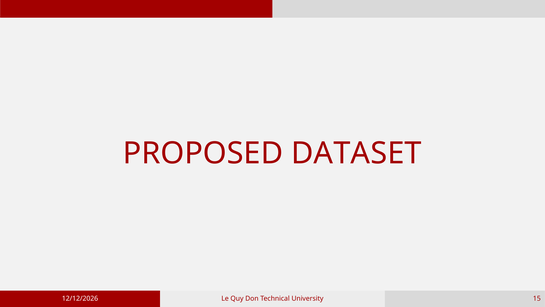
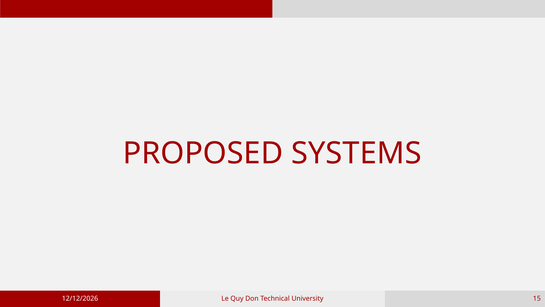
DATASET: DATASET -> SYSTEMS
